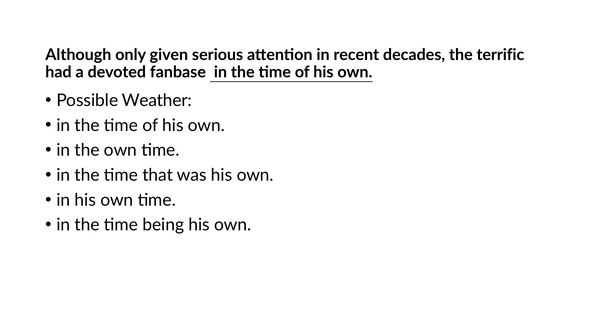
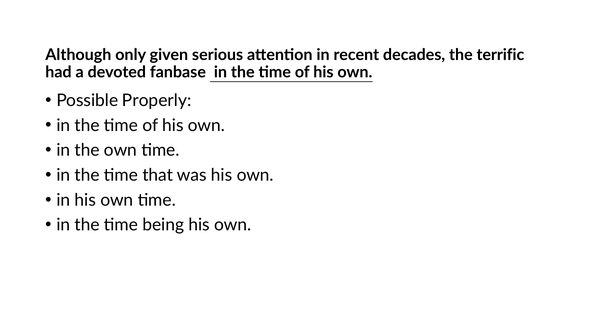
Weather: Weather -> Properly
